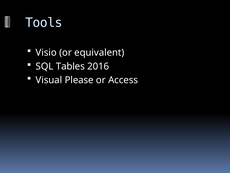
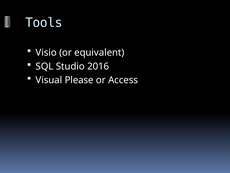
Tables: Tables -> Studio
